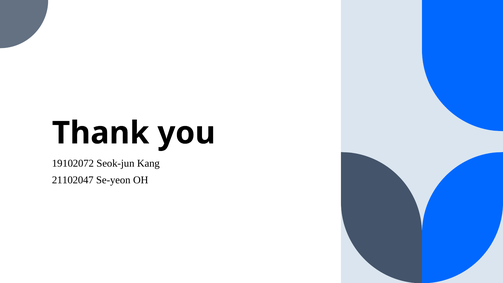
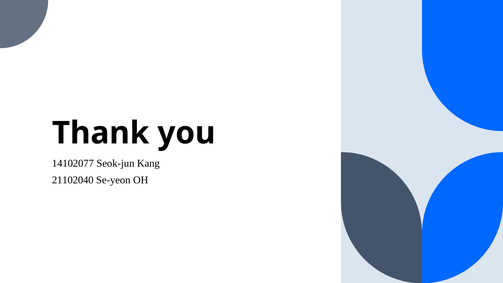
19102072: 19102072 -> 14102077
21102047: 21102047 -> 21102040
